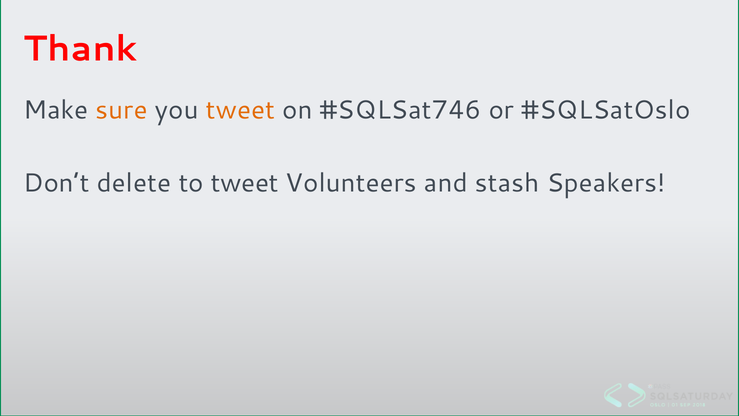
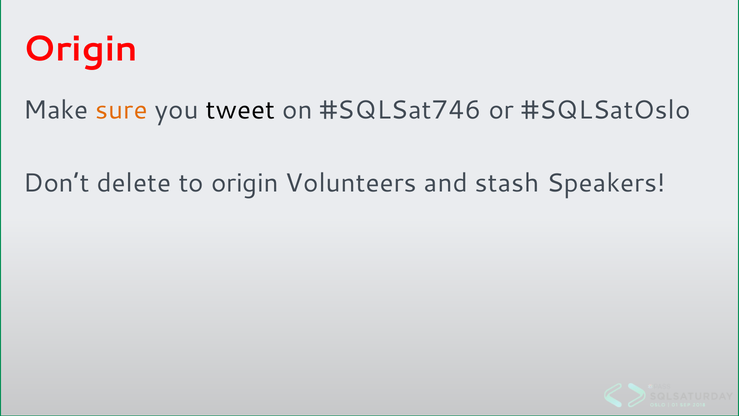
Thank at (80, 49): Thank -> Origin
tweet at (240, 110) colour: orange -> black
to tweet: tweet -> origin
